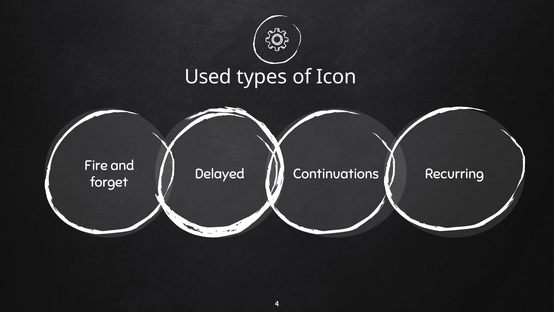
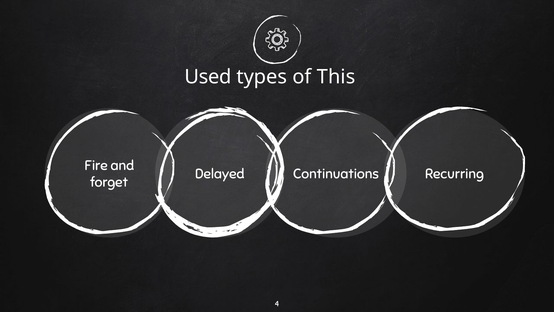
Icon: Icon -> This
